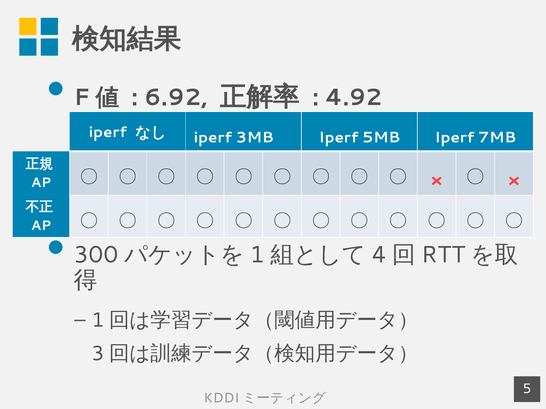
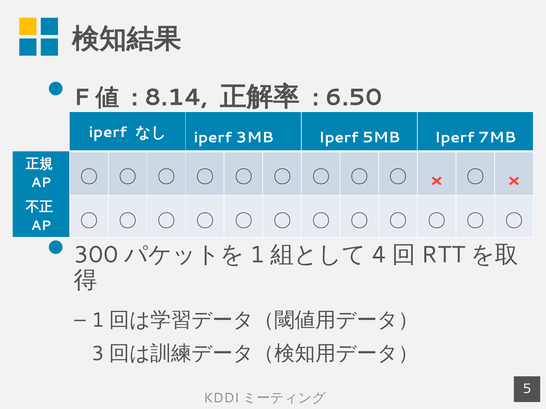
6.92: 6.92 -> 8.14
4.92: 4.92 -> 6.50
